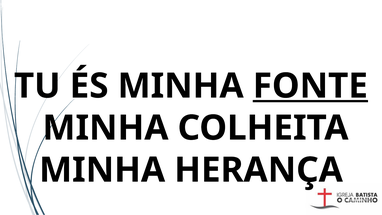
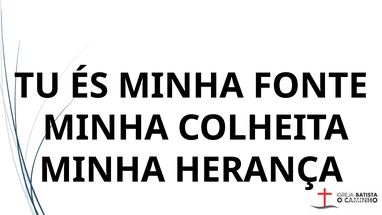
FONTE underline: present -> none
